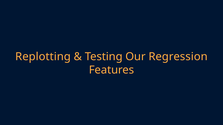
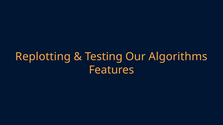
Regression: Regression -> Algorithms
